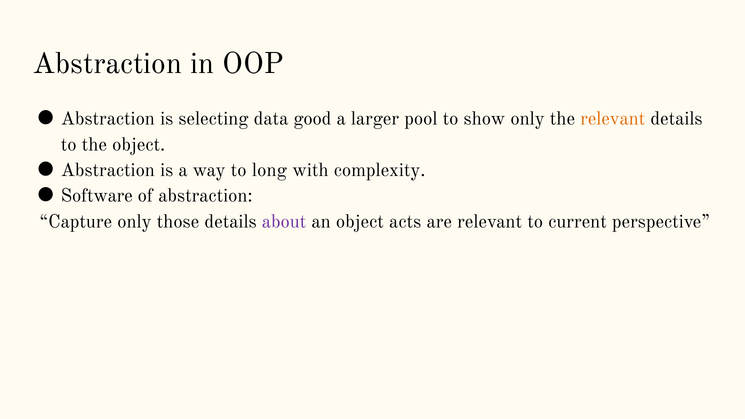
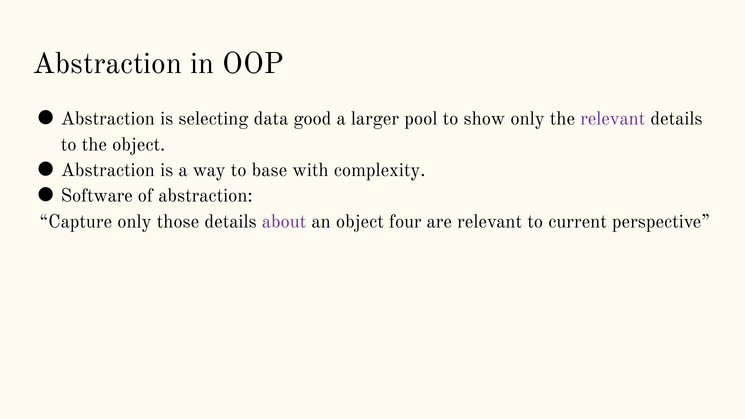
relevant at (613, 119) colour: orange -> purple
long: long -> base
acts: acts -> four
